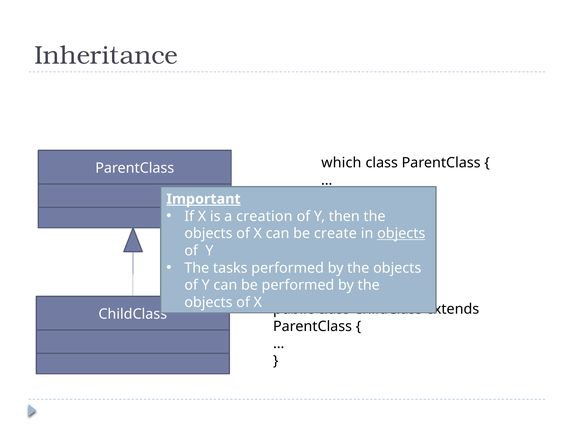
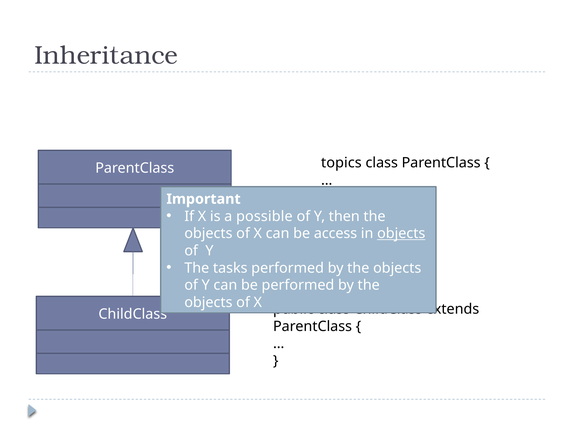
which: which -> topics
Important underline: present -> none
creation: creation -> possible
create: create -> access
